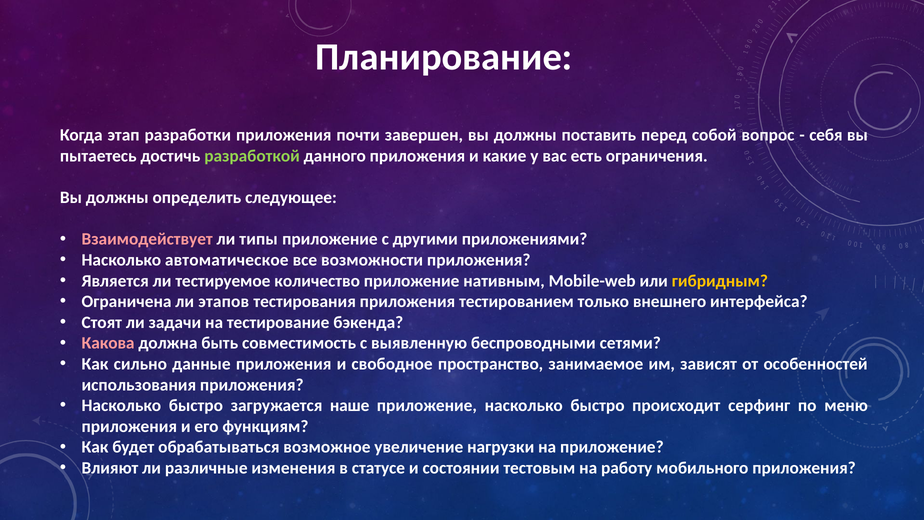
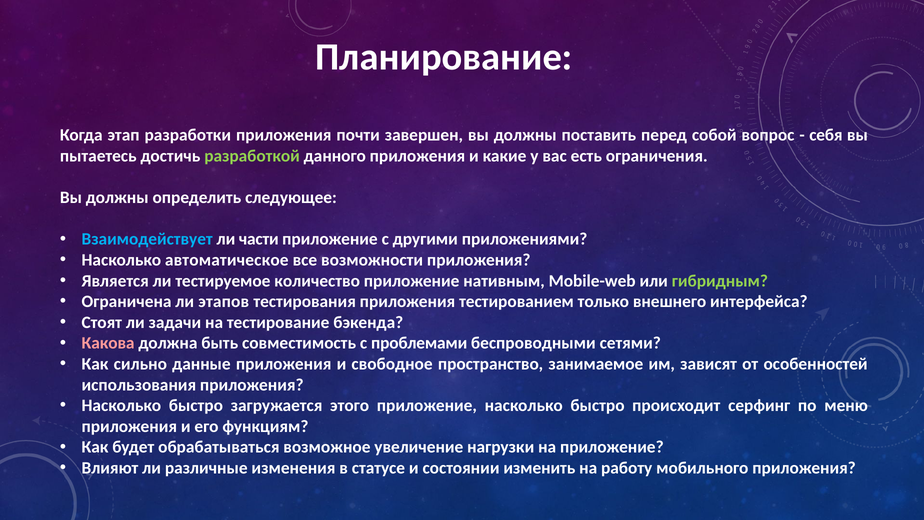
Взаимодействует colour: pink -> light blue
типы: типы -> части
гибридным colour: yellow -> light green
выявленную: выявленную -> проблемами
наше: наше -> этого
тестовым: тестовым -> изменить
